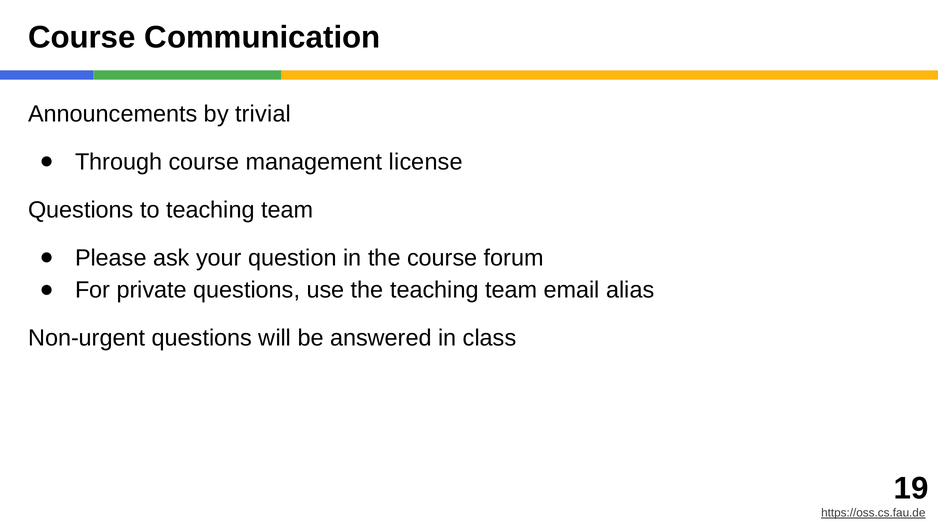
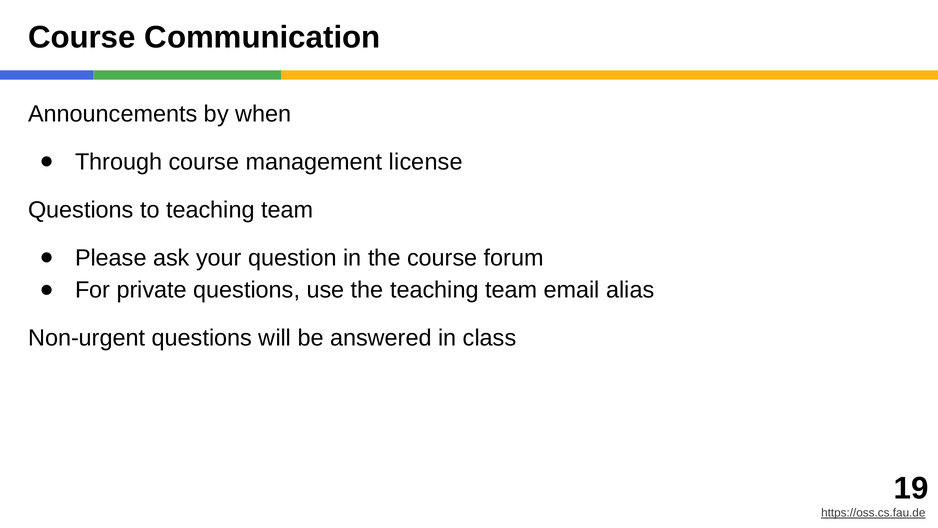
trivial: trivial -> when
